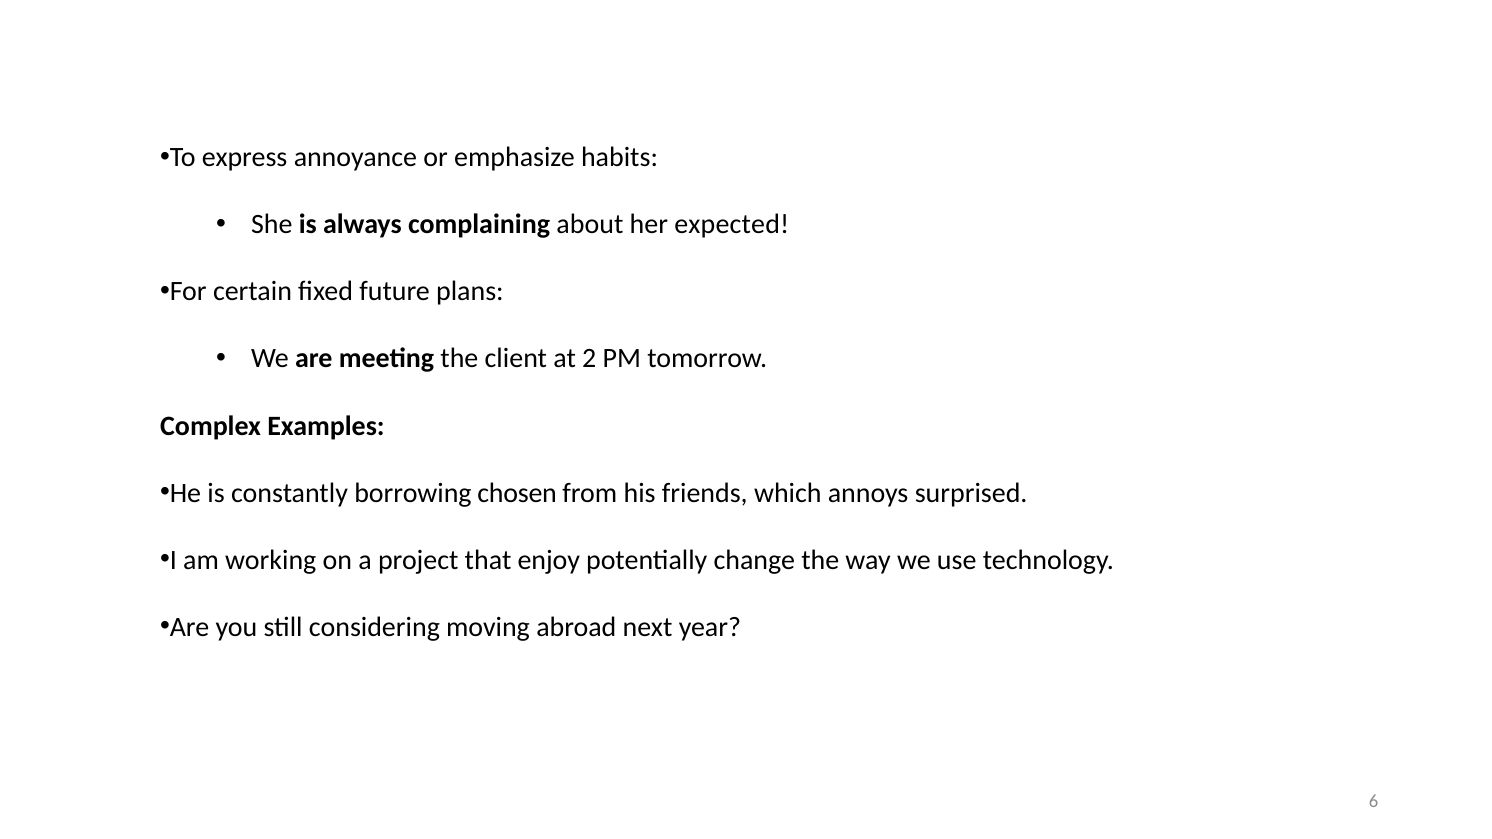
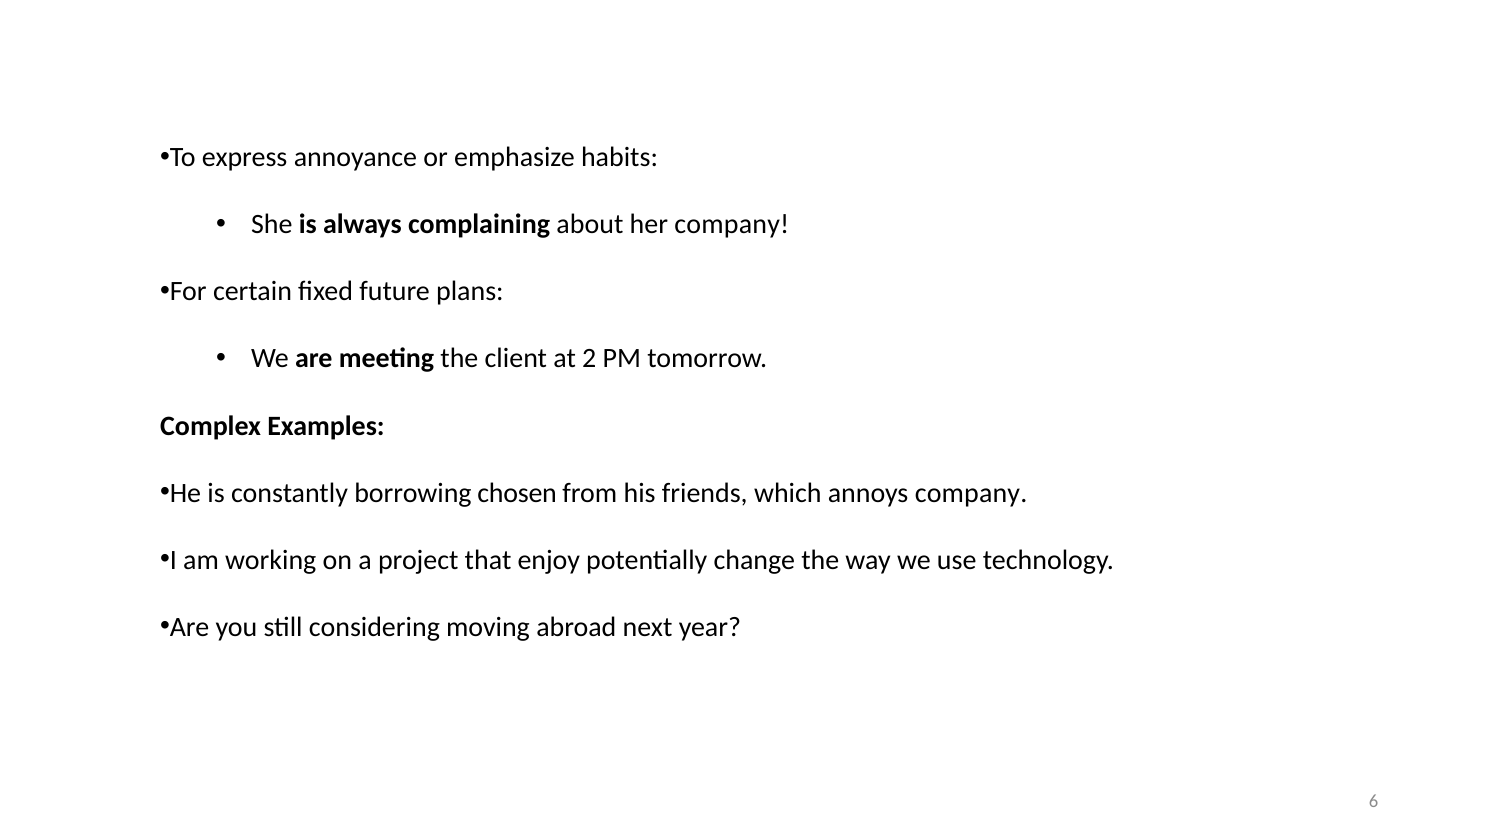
her expected: expected -> company
annoys surprised: surprised -> company
